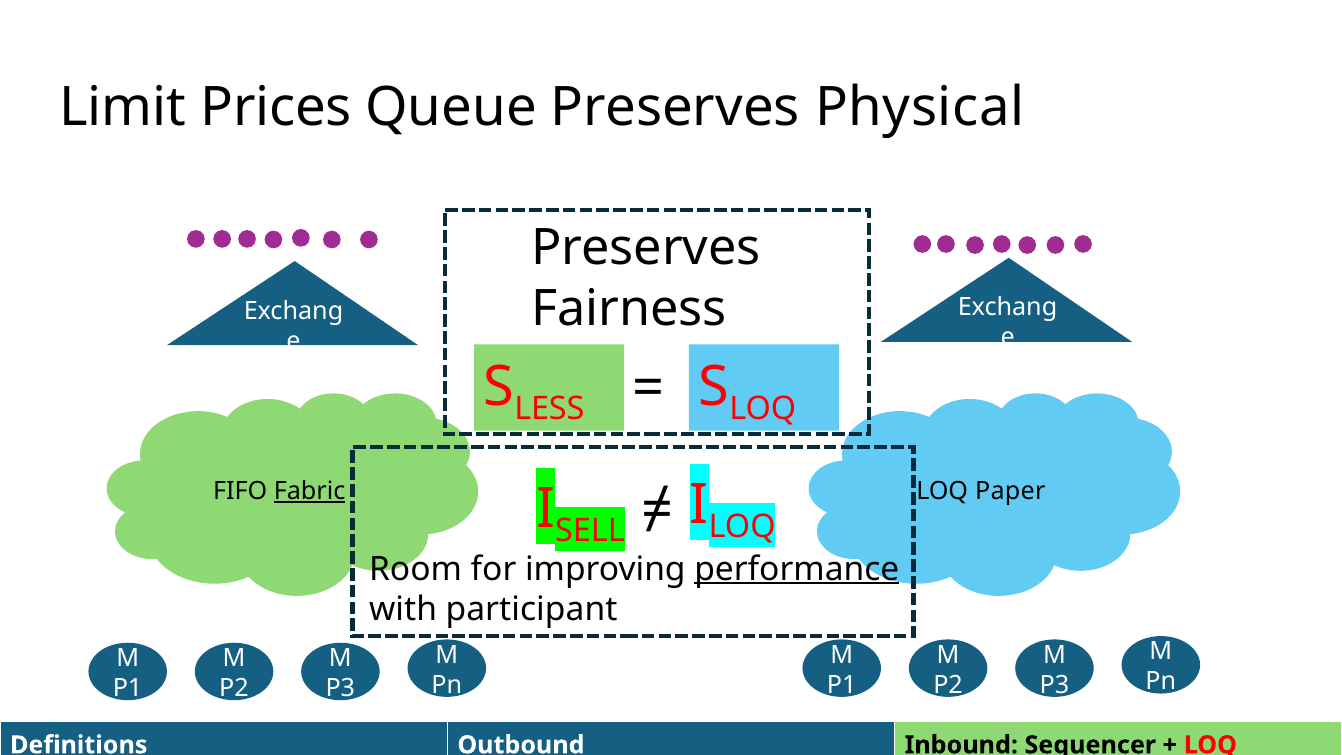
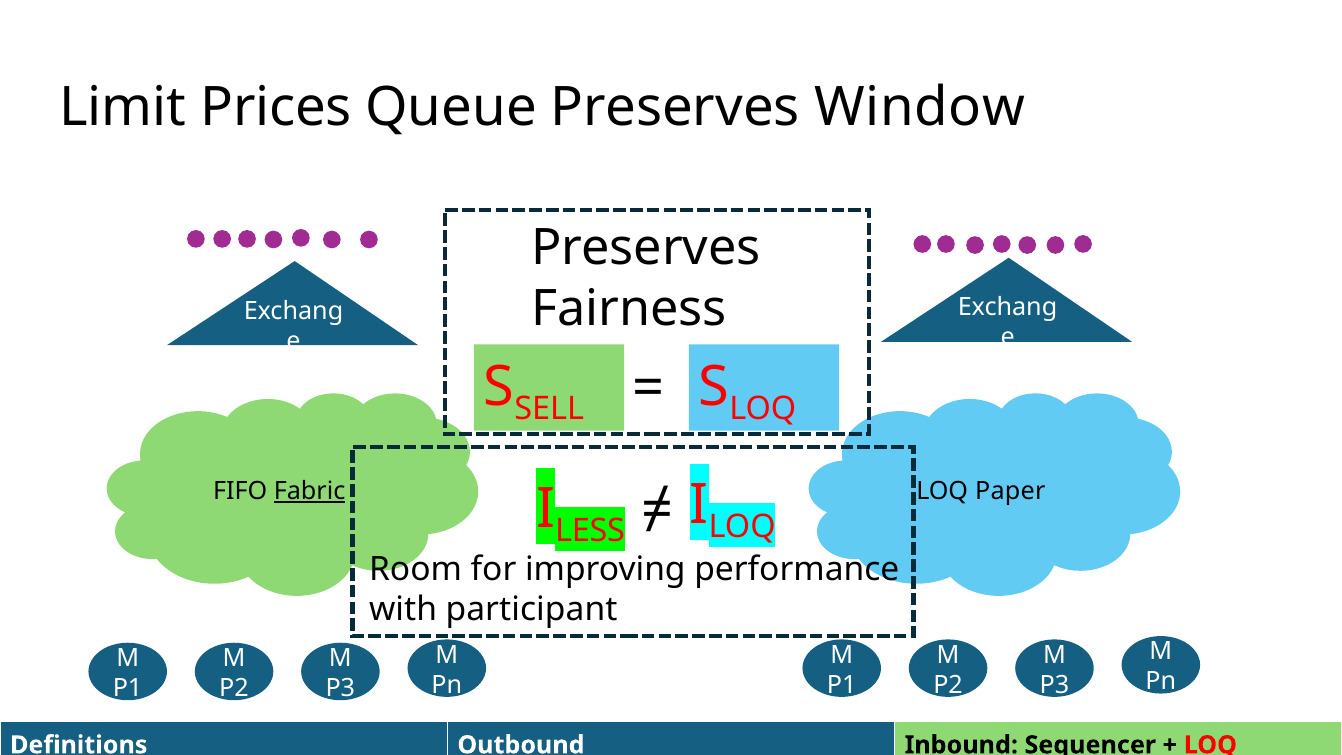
Physical: Physical -> Window
LESS: LESS -> SELL
SELL: SELL -> LESS
performance underline: present -> none
